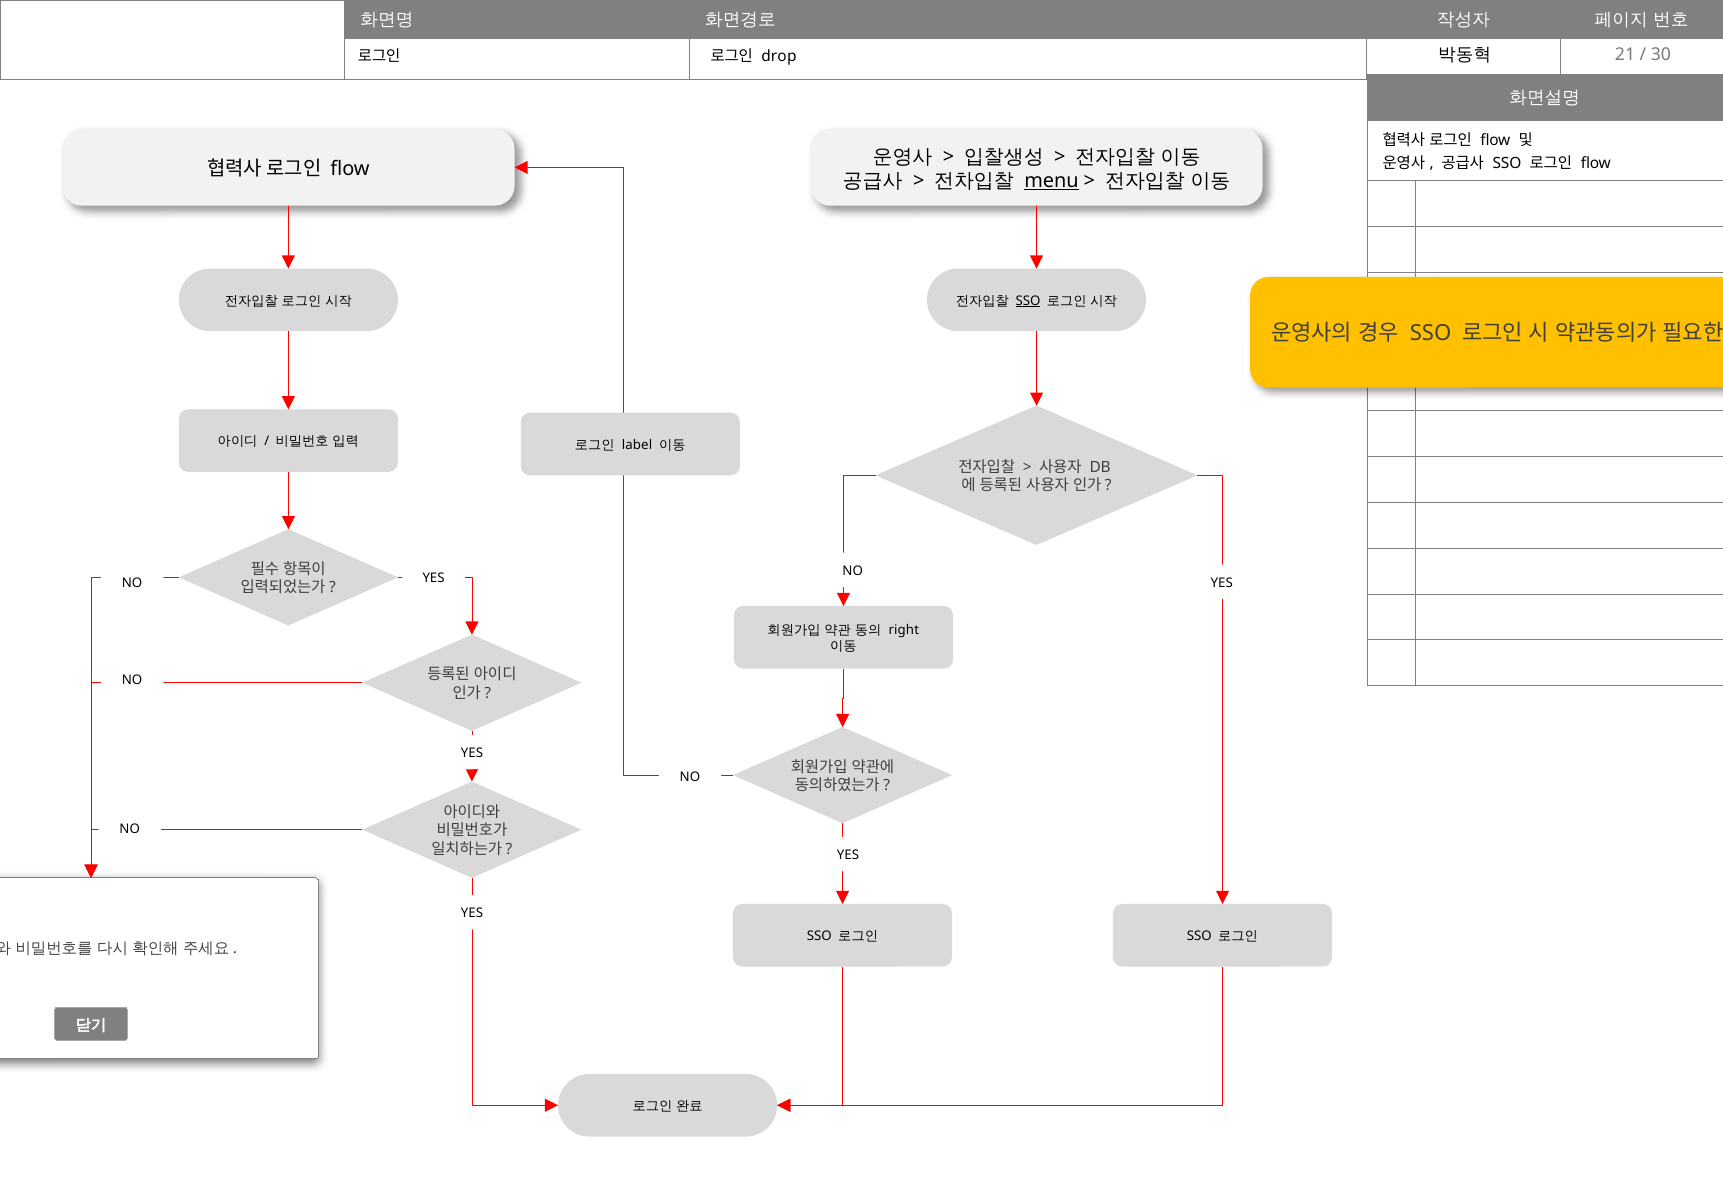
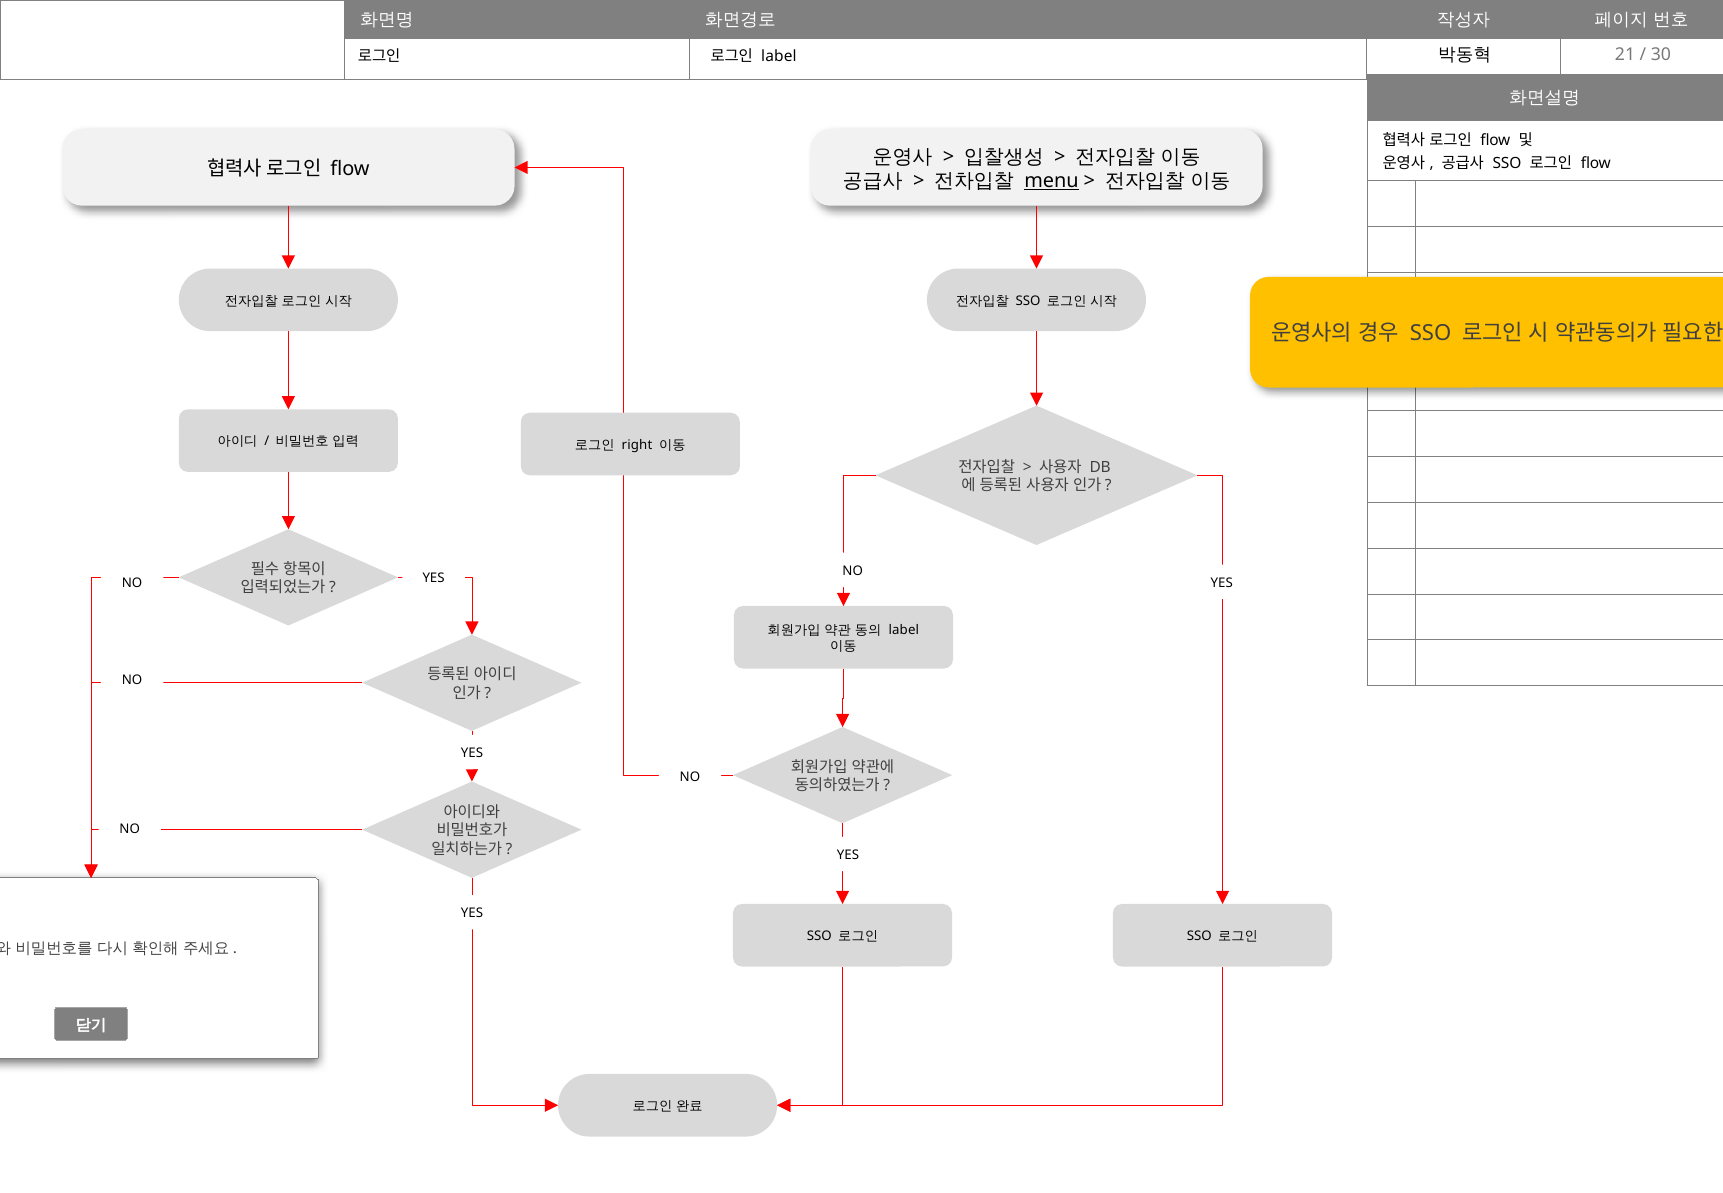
drop at (779, 57): drop -> label
SSO at (1028, 301) underline: present -> none
label: label -> right
right at (904, 630): right -> label
